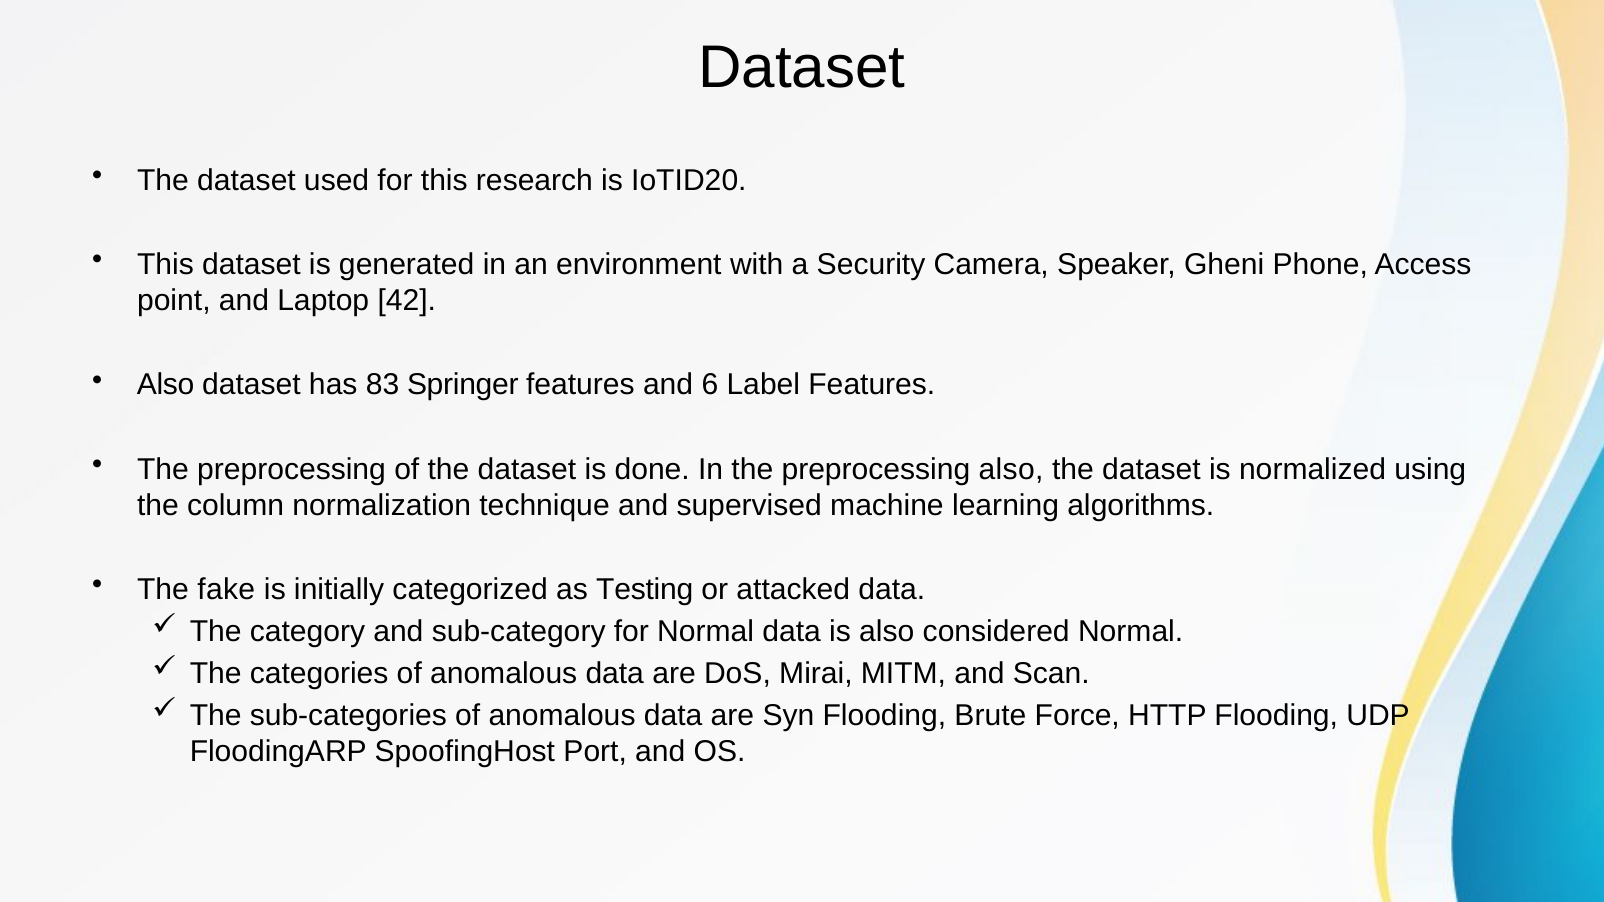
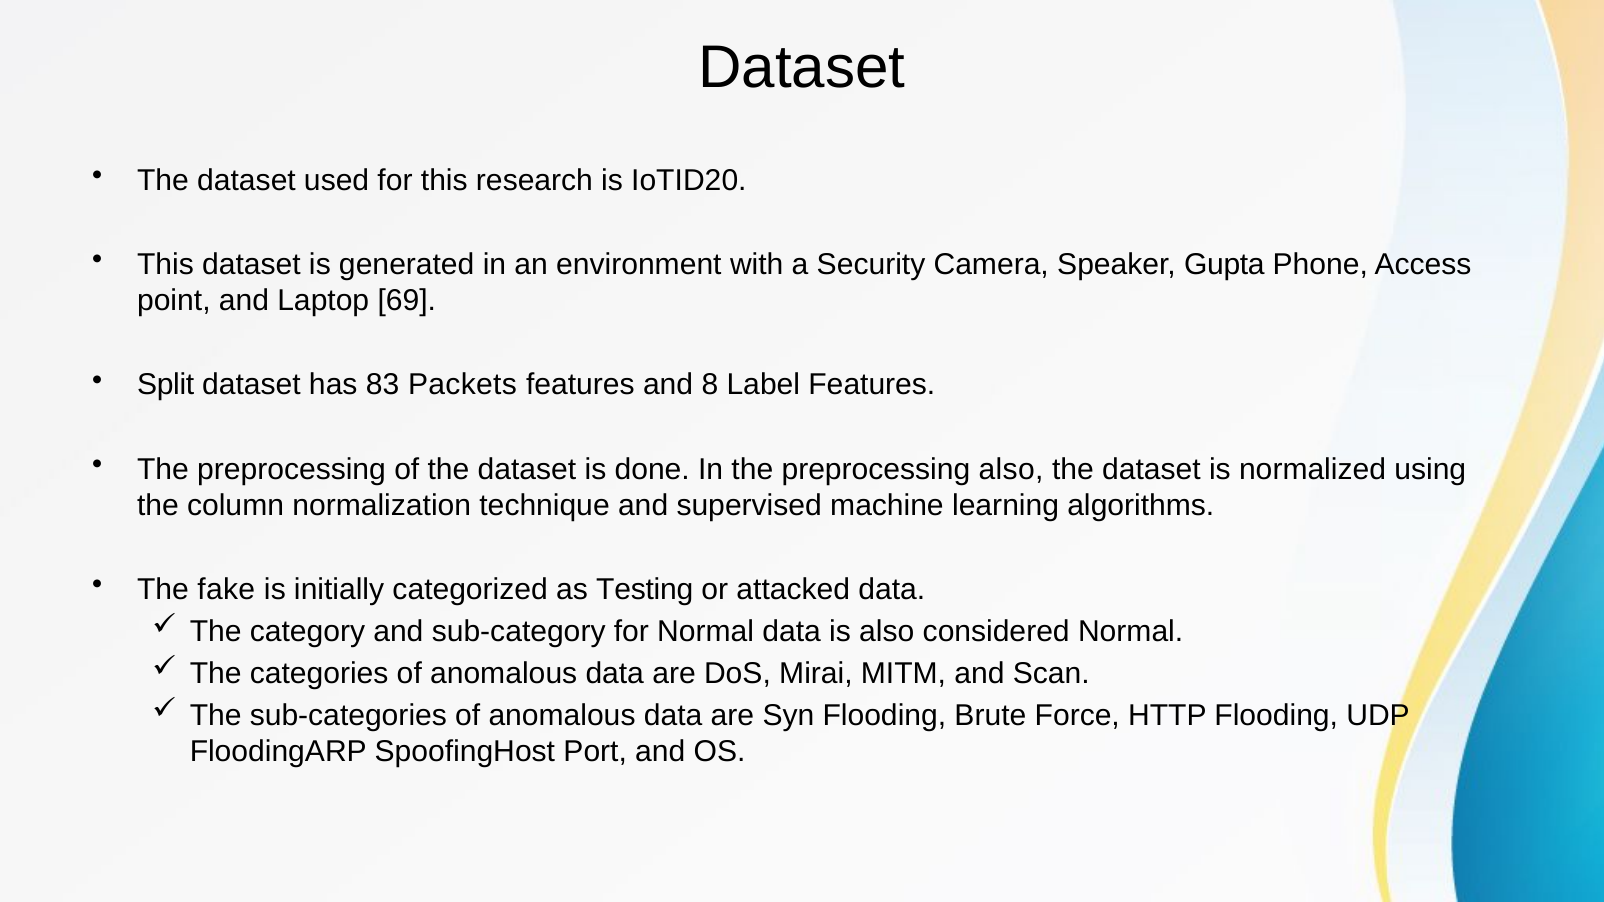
Gheni: Gheni -> Gupta
42: 42 -> 69
Also at (166, 385): Also -> Split
Springer: Springer -> Packets
6: 6 -> 8
